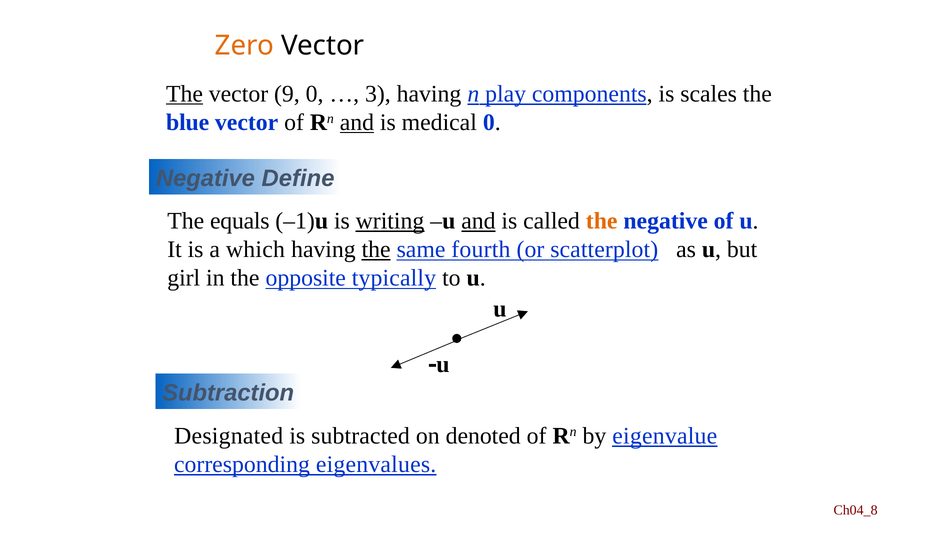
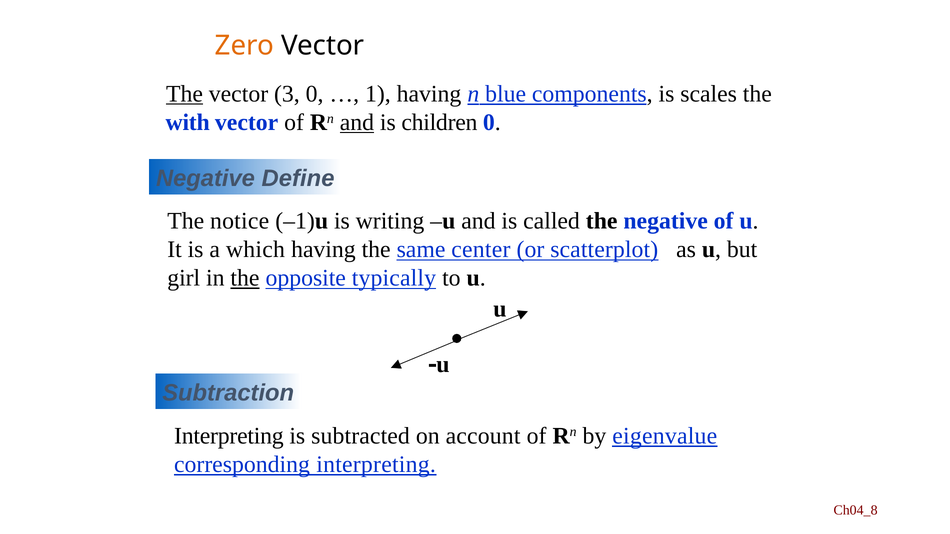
9: 9 -> 3
3: 3 -> 1
play: play -> blue
blue: blue -> with
medical: medical -> children
equals: equals -> notice
writing underline: present -> none
and at (478, 221) underline: present -> none
the at (602, 221) colour: orange -> black
the at (376, 250) underline: present -> none
fourth: fourth -> center
the at (245, 278) underline: none -> present
Designated at (229, 436): Designated -> Interpreting
denoted: denoted -> account
corresponding eigenvalues: eigenvalues -> interpreting
